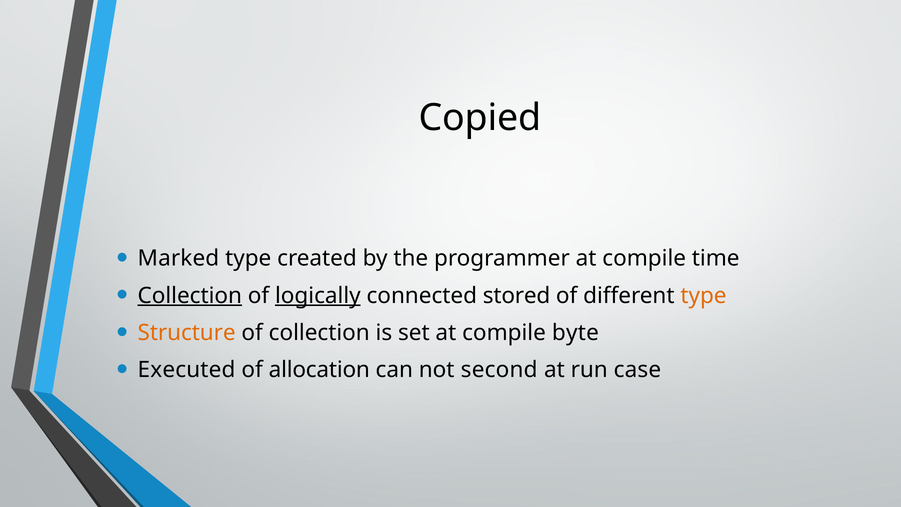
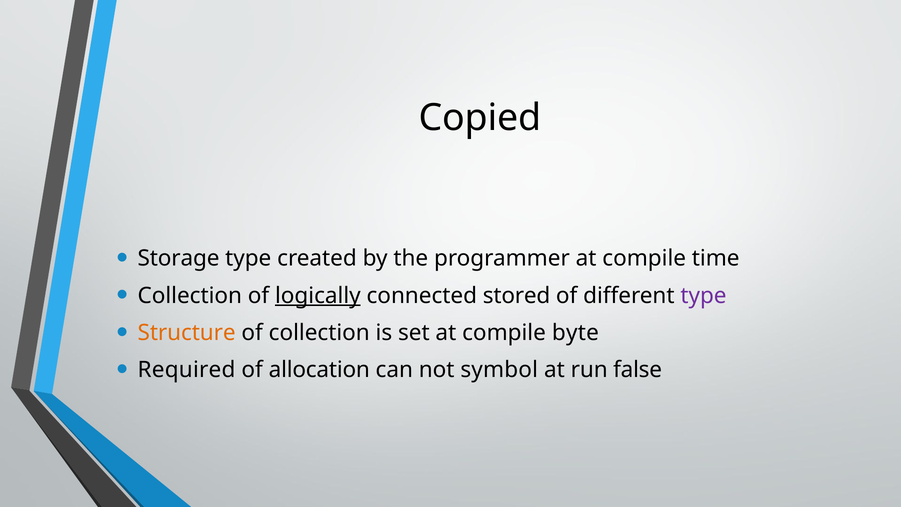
Marked: Marked -> Storage
Collection at (190, 296) underline: present -> none
type at (703, 296) colour: orange -> purple
Executed: Executed -> Required
second: second -> symbol
case: case -> false
